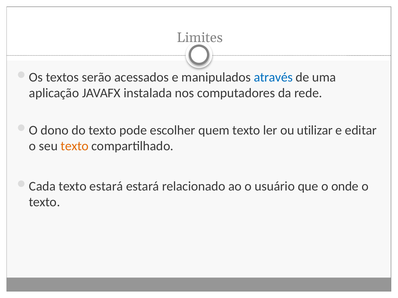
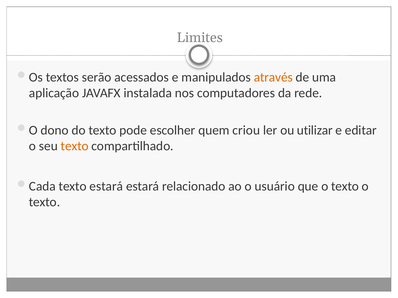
através colour: blue -> orange
quem texto: texto -> criou
que o onde: onde -> texto
